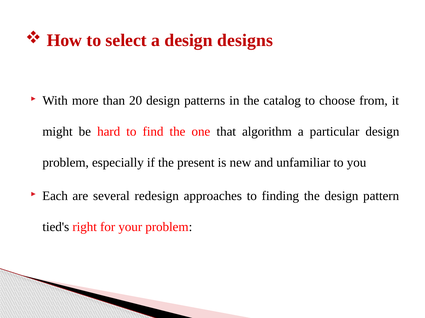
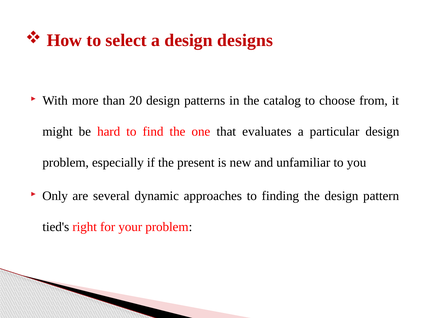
algorithm: algorithm -> evaluates
Each: Each -> Only
redesign: redesign -> dynamic
